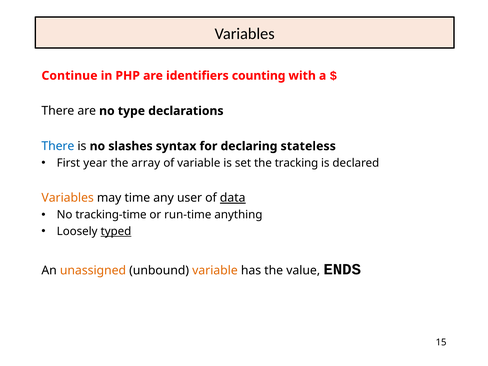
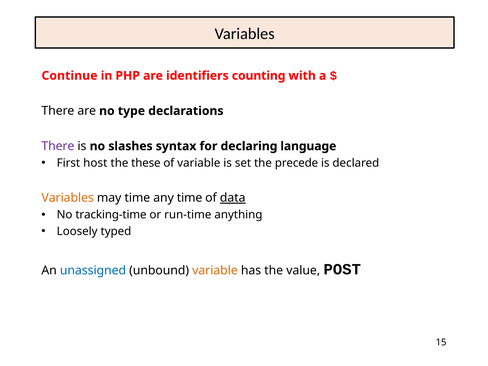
There at (58, 146) colour: blue -> purple
stateless: stateless -> language
year: year -> host
array: array -> these
tracking: tracking -> precede
any user: user -> time
typed underline: present -> none
unassigned colour: orange -> blue
ENDS: ENDS -> POST
